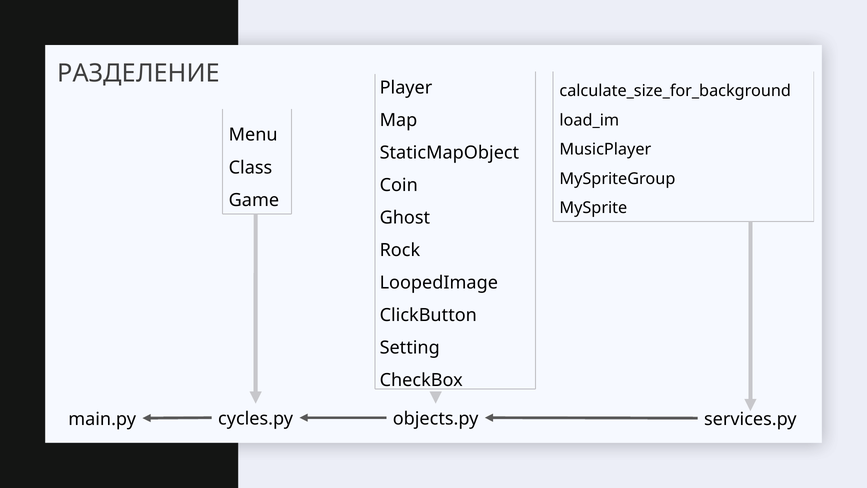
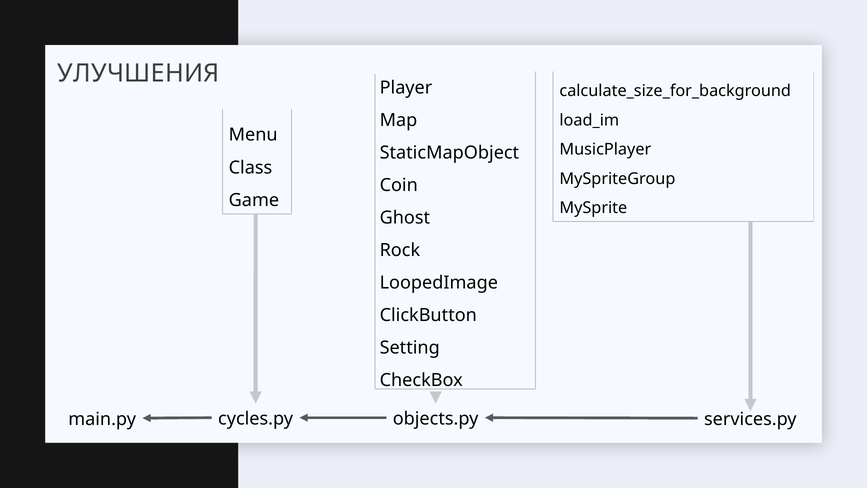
РАЗДЕЛЕНИЕ: РАЗДЕЛЕНИЕ -> УЛУЧШЕНИЯ
